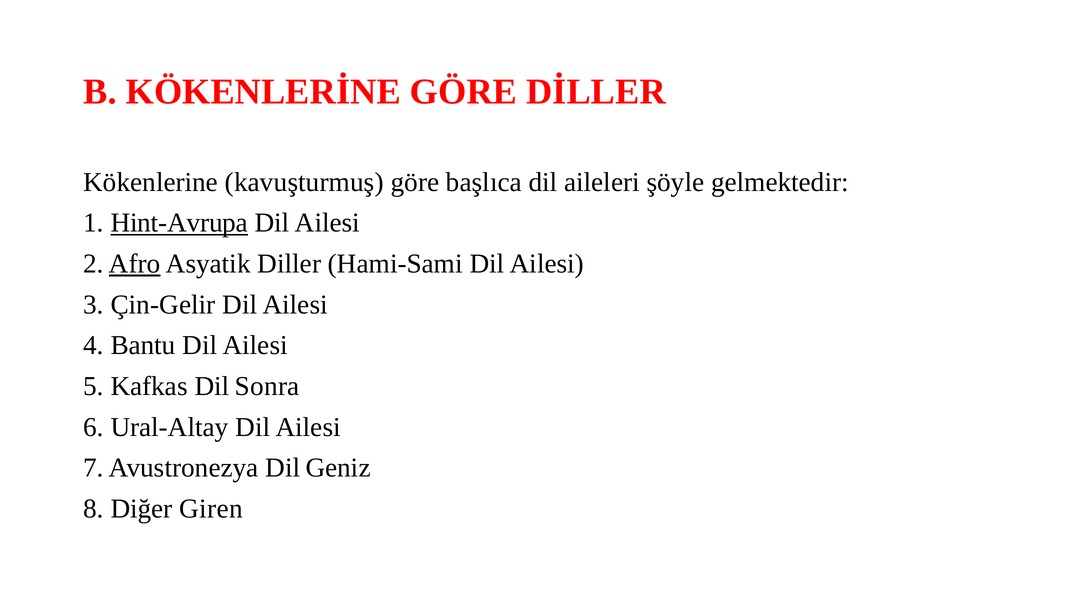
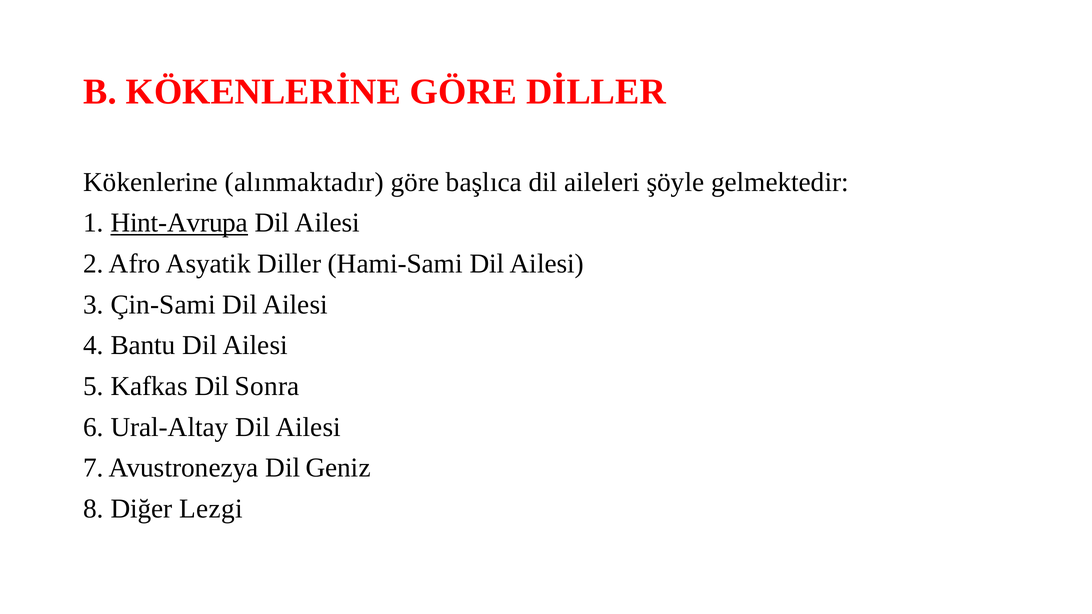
kavuşturmuş: kavuşturmuş -> alınmaktadır
Afro underline: present -> none
Çin-Gelir: Çin-Gelir -> Çin-Sami
Giren: Giren -> Lezgi
